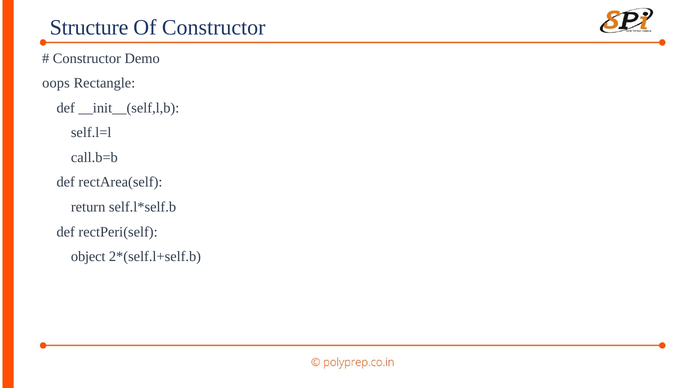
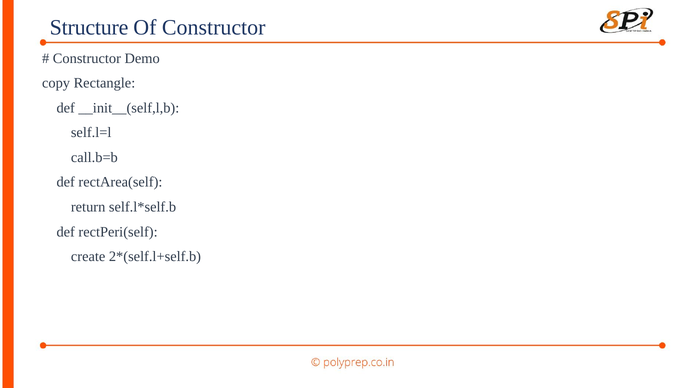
oops: oops -> copy
object: object -> create
